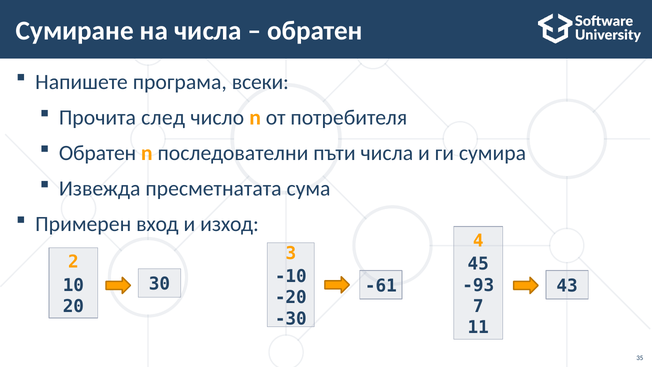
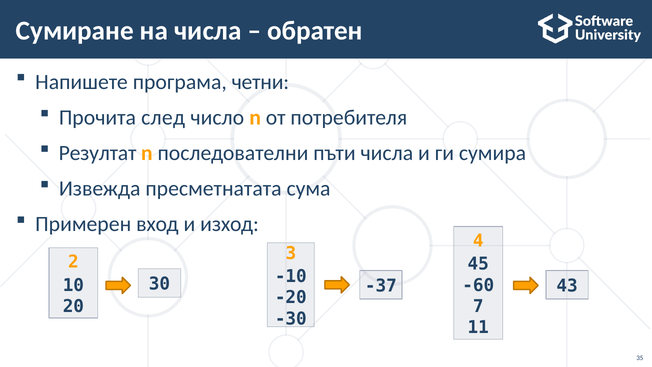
всеки: всеки -> четни
Обратен at (98, 153): Обратен -> Резултат
-93: -93 -> -60
-61: -61 -> -37
